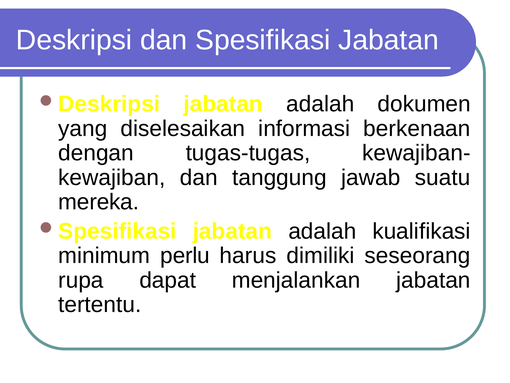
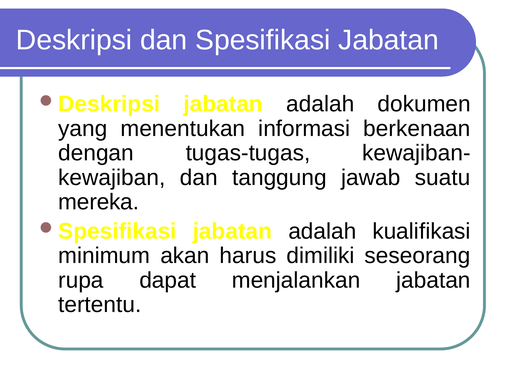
diselesaikan: diselesaikan -> menentukan
perlu: perlu -> akan
